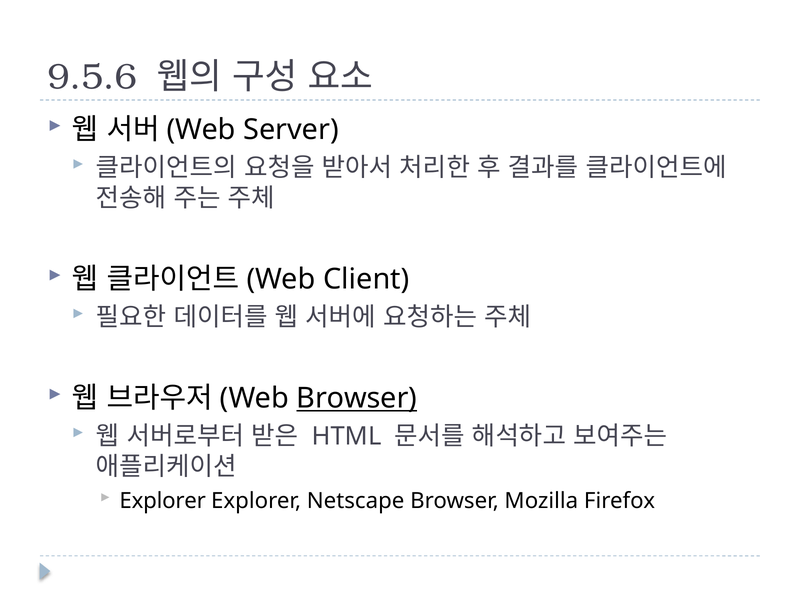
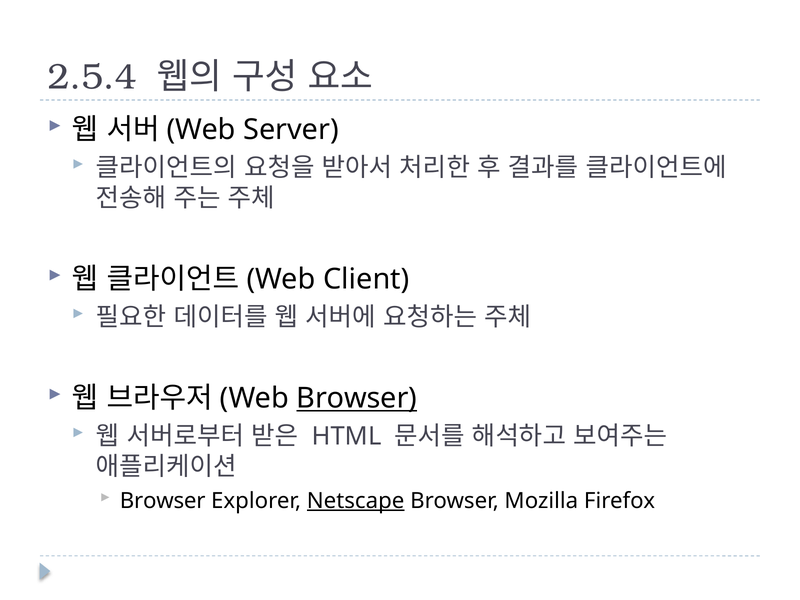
9.5.6: 9.5.6 -> 2.5.4
Explorer at (163, 501): Explorer -> Browser
Netscape underline: none -> present
